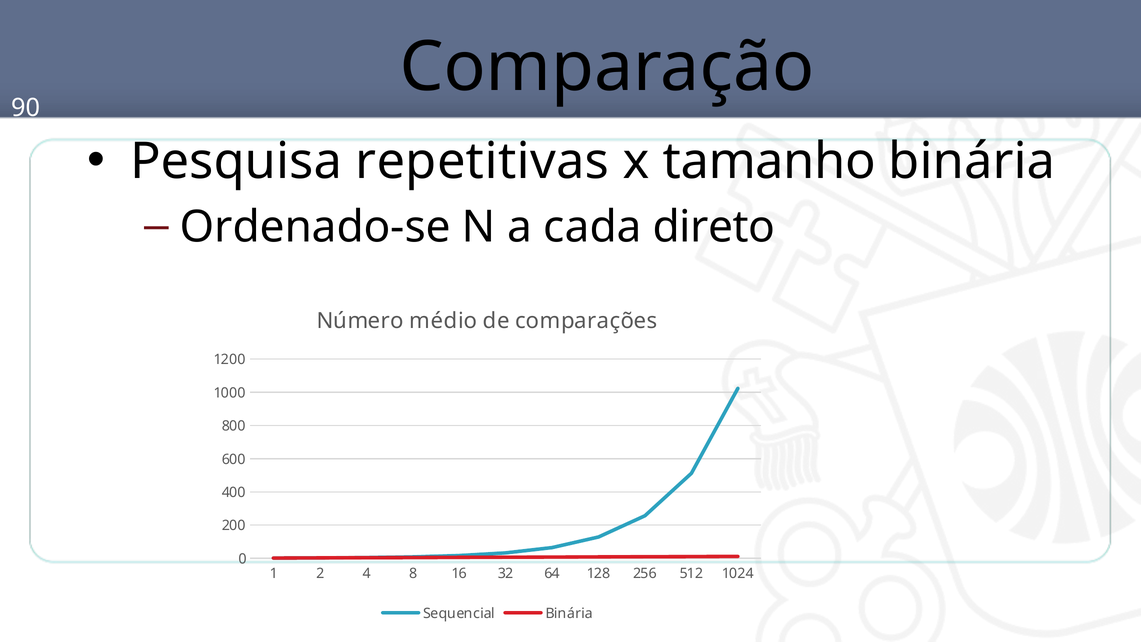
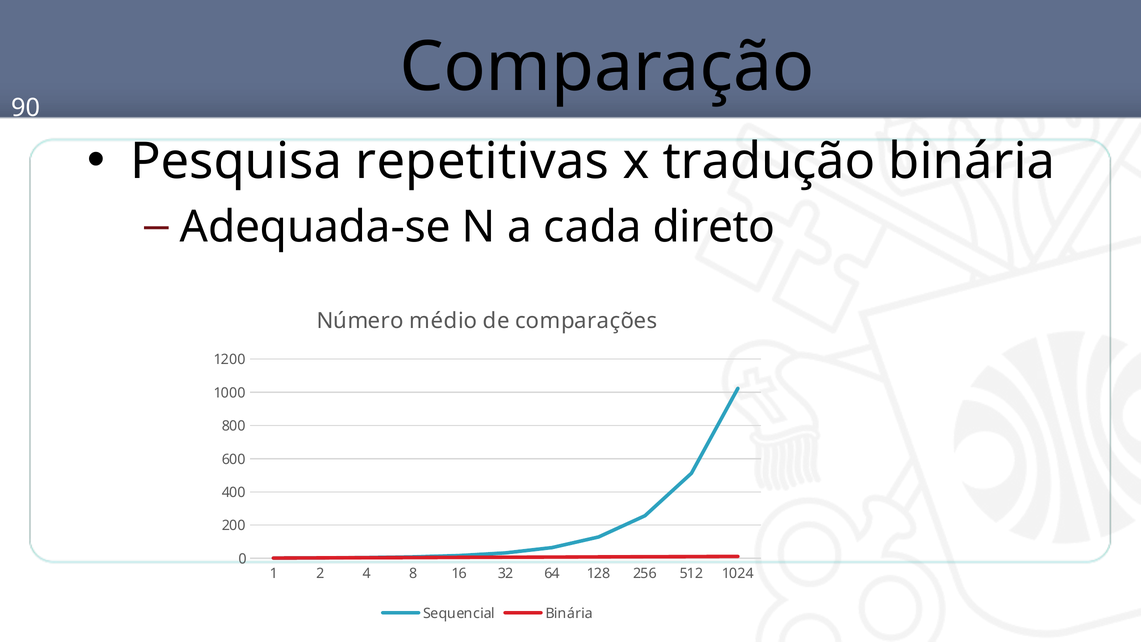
tamanho: tamanho -> tradução
Ordenado-se: Ordenado-se -> Adequada-se
